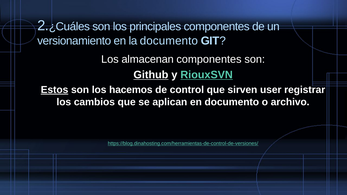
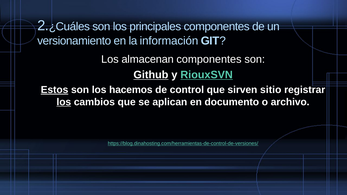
la documento: documento -> información
user: user -> sitio
los at (64, 102) underline: none -> present
